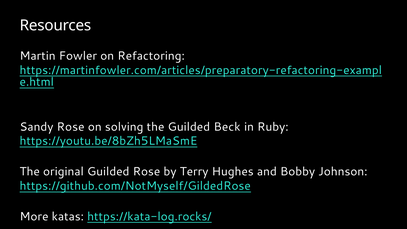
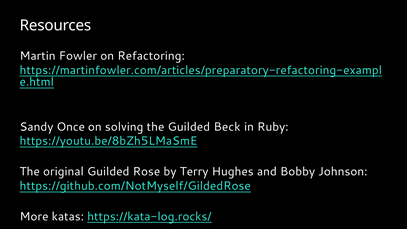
Sandy Rose: Rose -> Once
